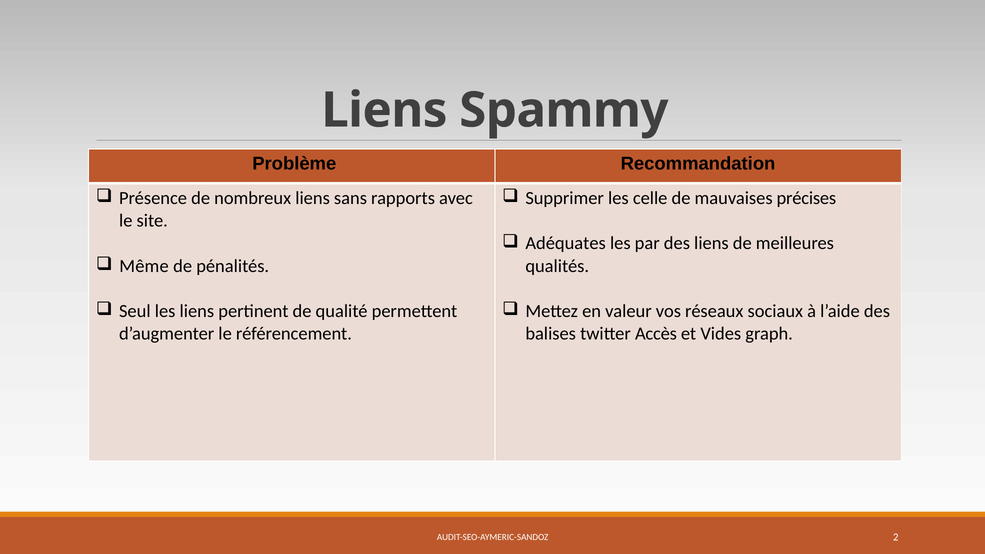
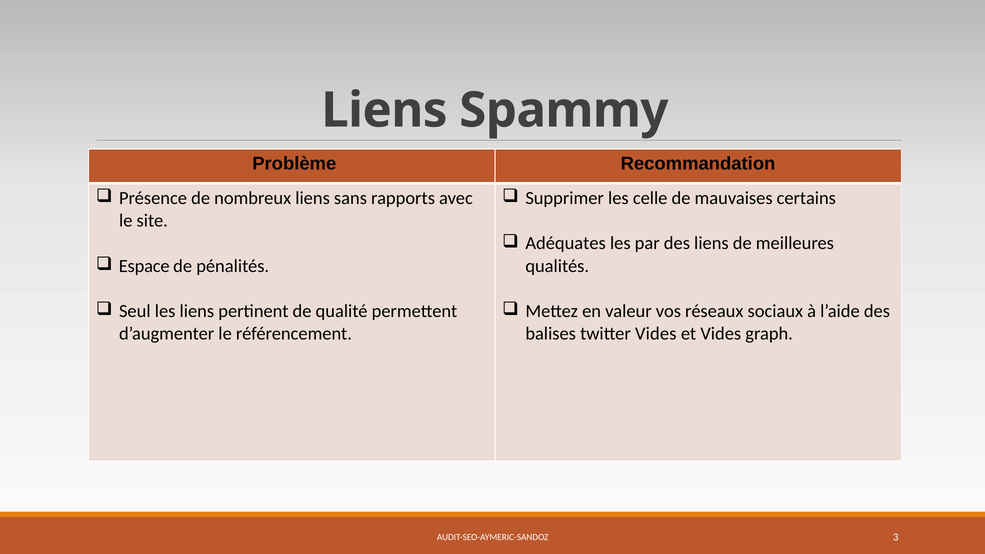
précises: précises -> certains
Même: Même -> Espace
twitter Accès: Accès -> Vides
2: 2 -> 3
